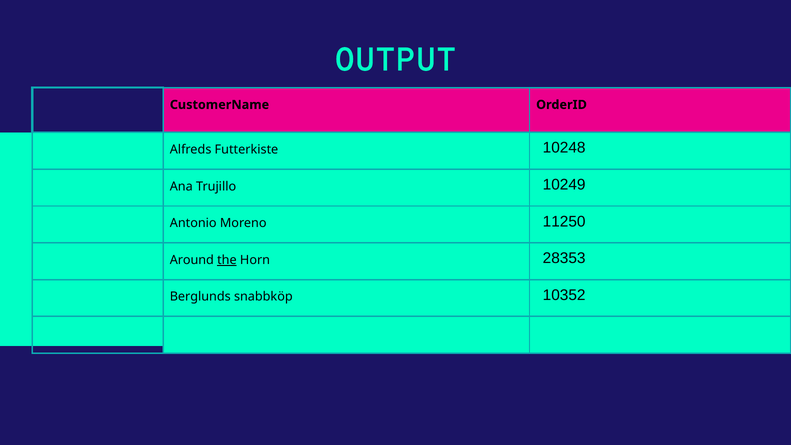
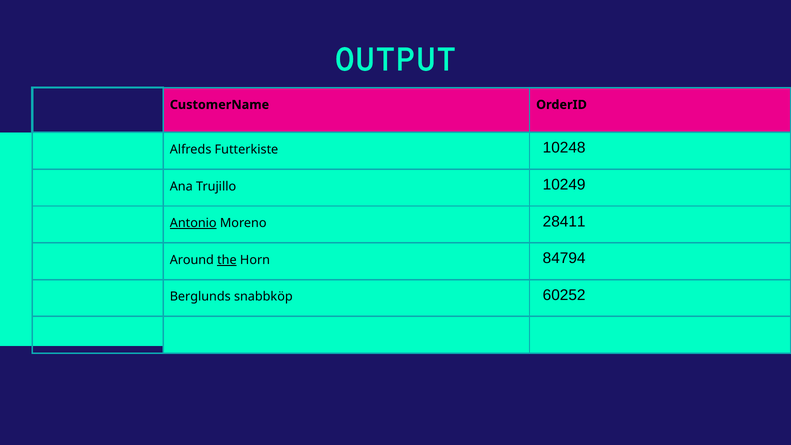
Antonio underline: none -> present
11250: 11250 -> 28411
28353: 28353 -> 84794
10352: 10352 -> 60252
